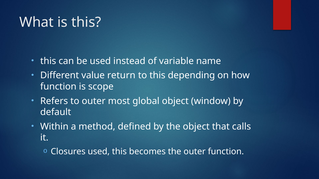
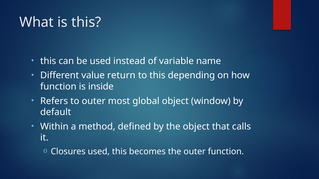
scope: scope -> inside
